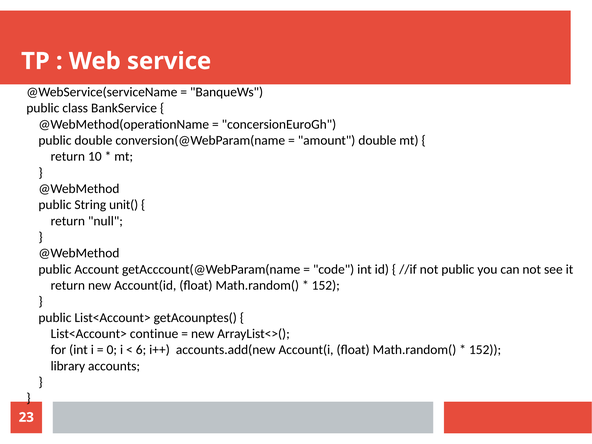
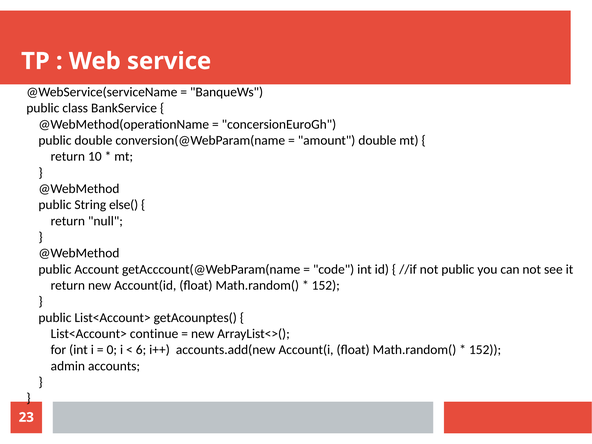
unit(: unit( -> else(
library: library -> admin
